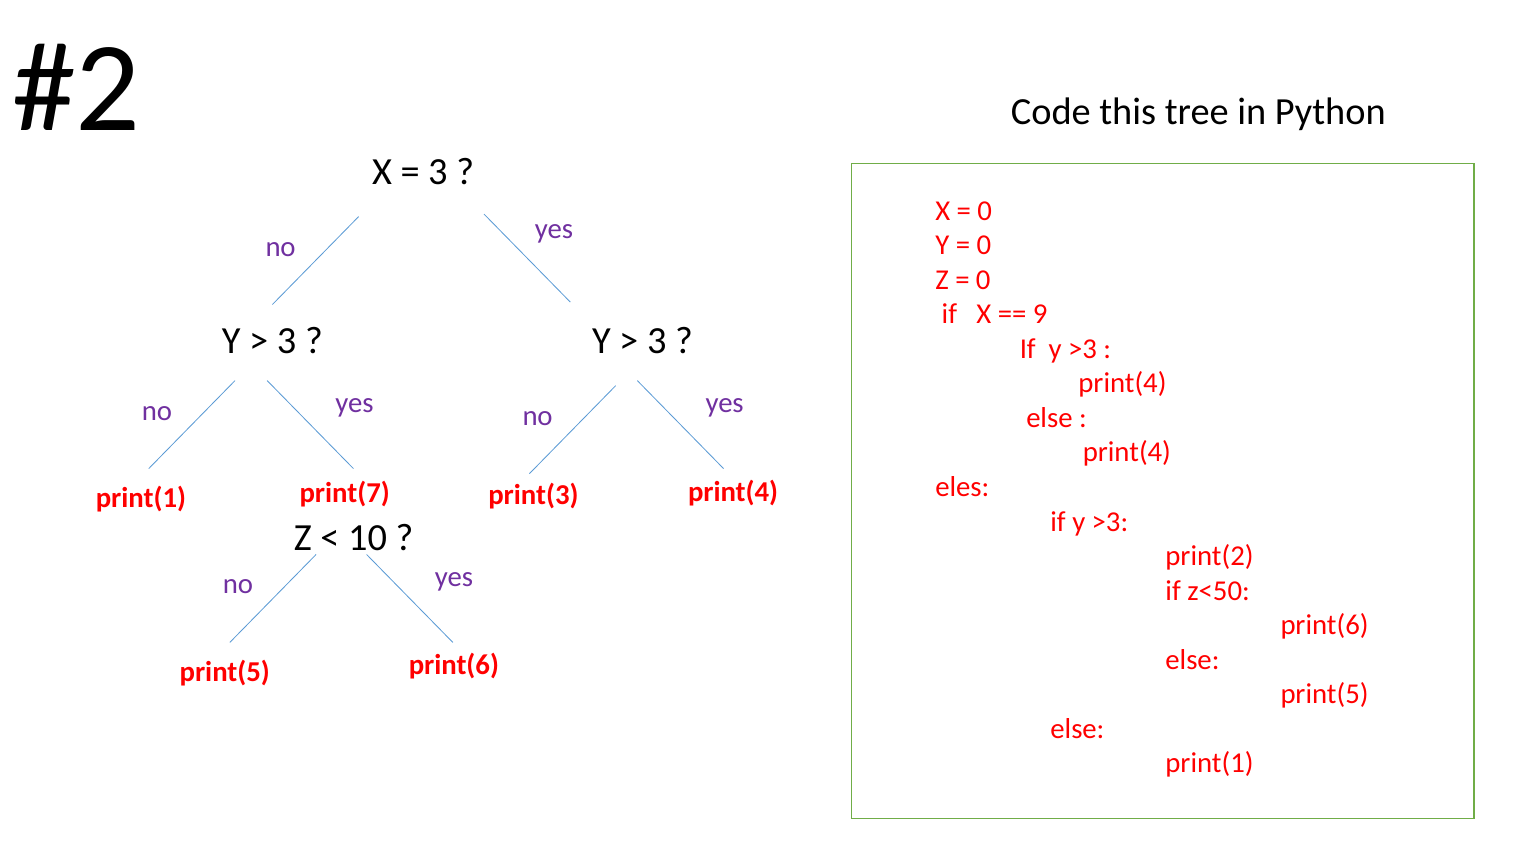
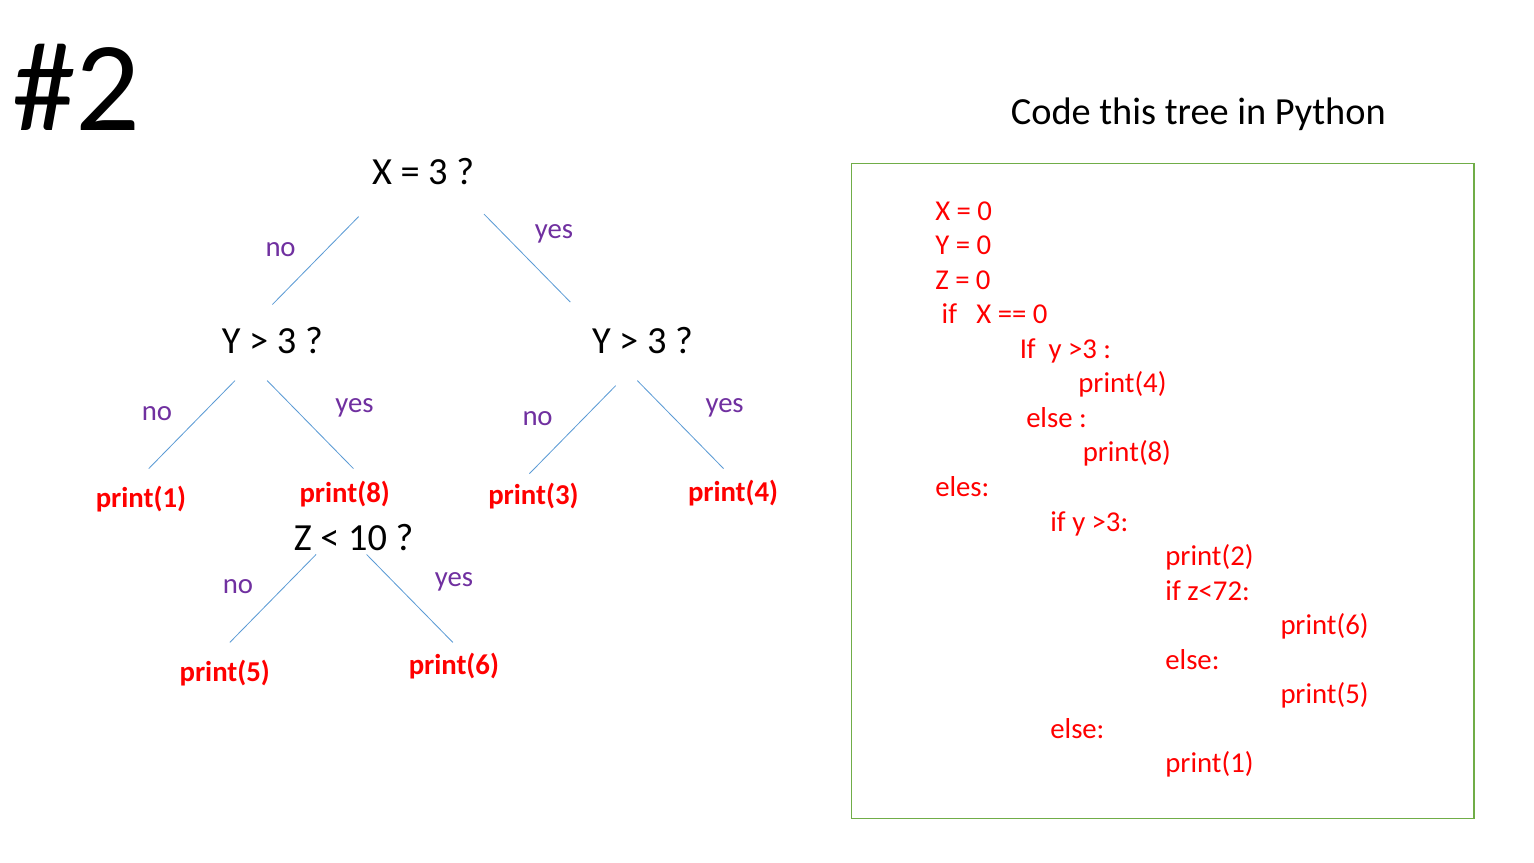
9 at (1040, 314): 9 -> 0
print(4 at (1127, 452): print(4 -> print(8
print(7 at (345, 493): print(7 -> print(8
z<50: z<50 -> z<72
